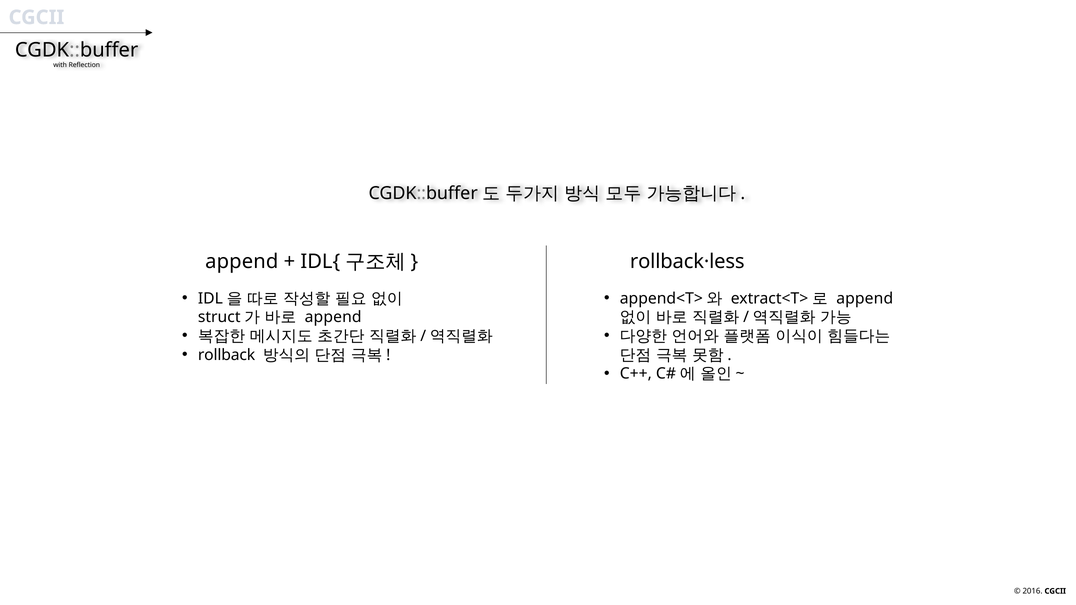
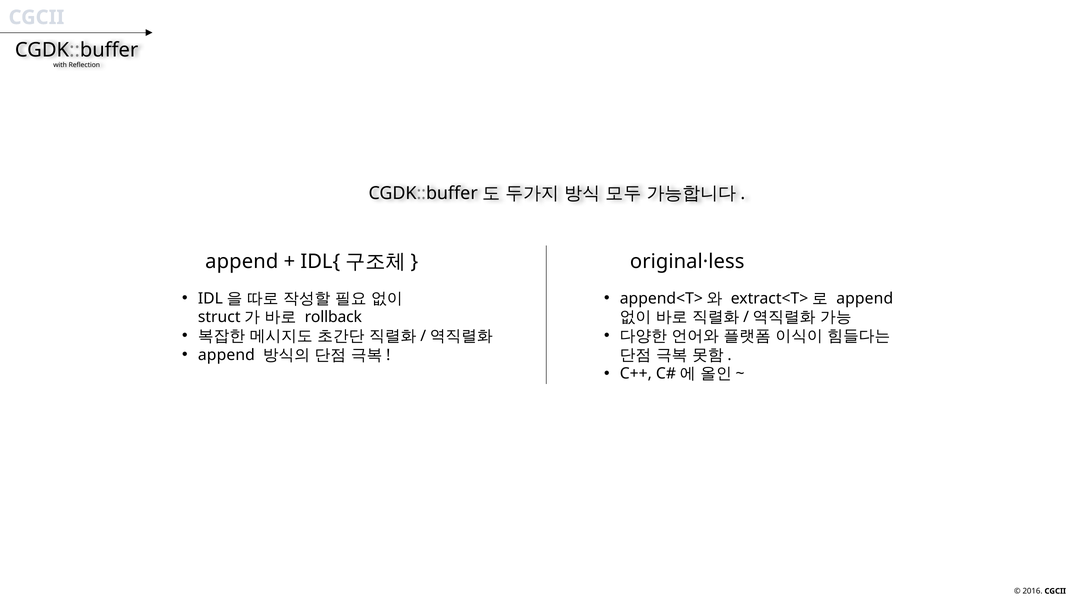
rollback·less: rollback·less -> original·less
append at (333, 317): append -> rollback
rollback at (227, 355): rollback -> append
